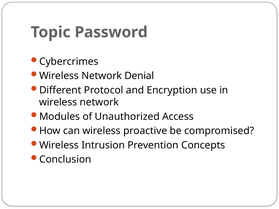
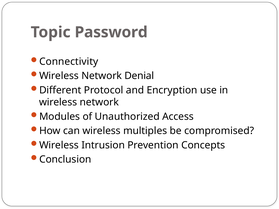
Cybercrimes: Cybercrimes -> Connectivity
proactive: proactive -> multiples
